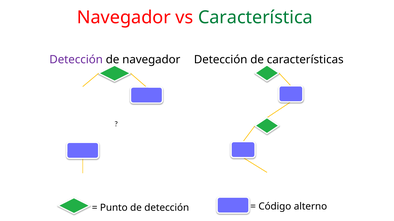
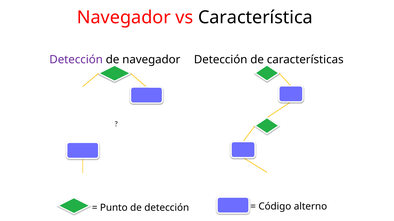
Característica colour: green -> black
